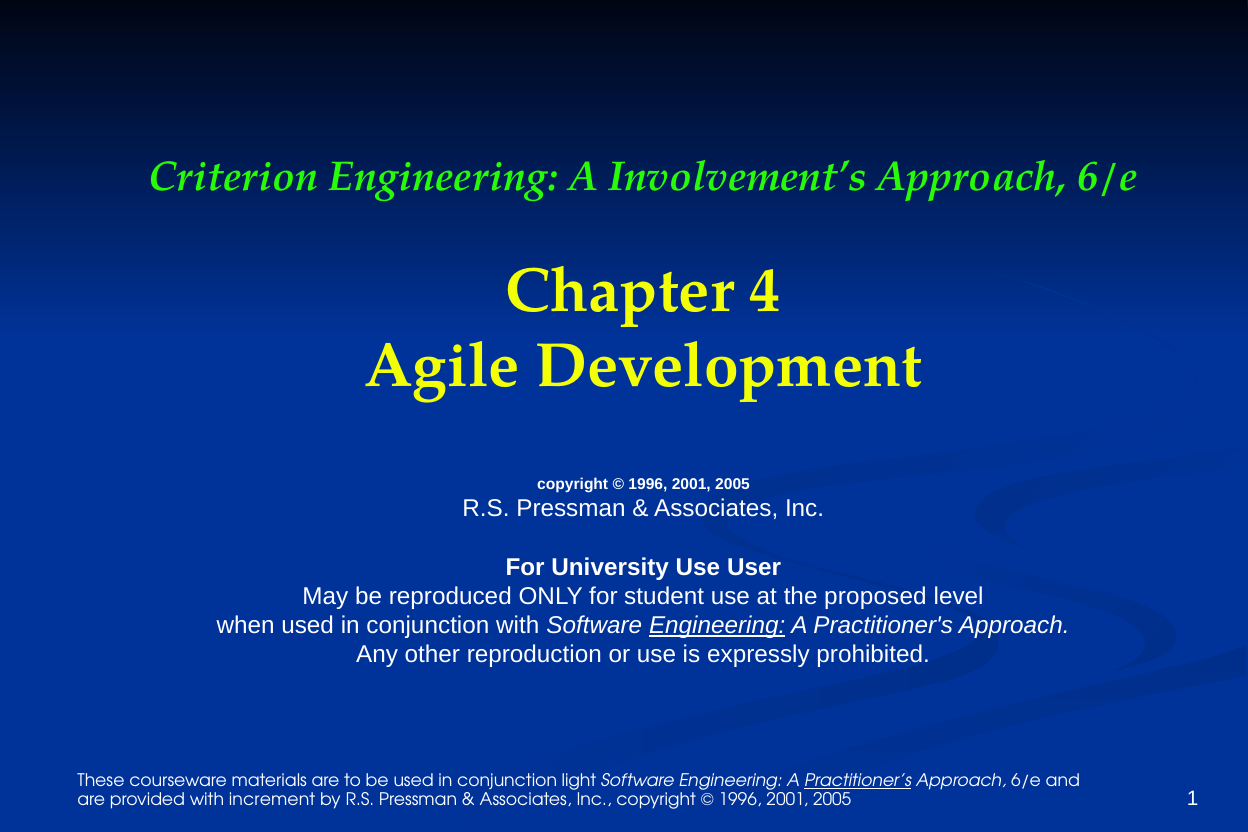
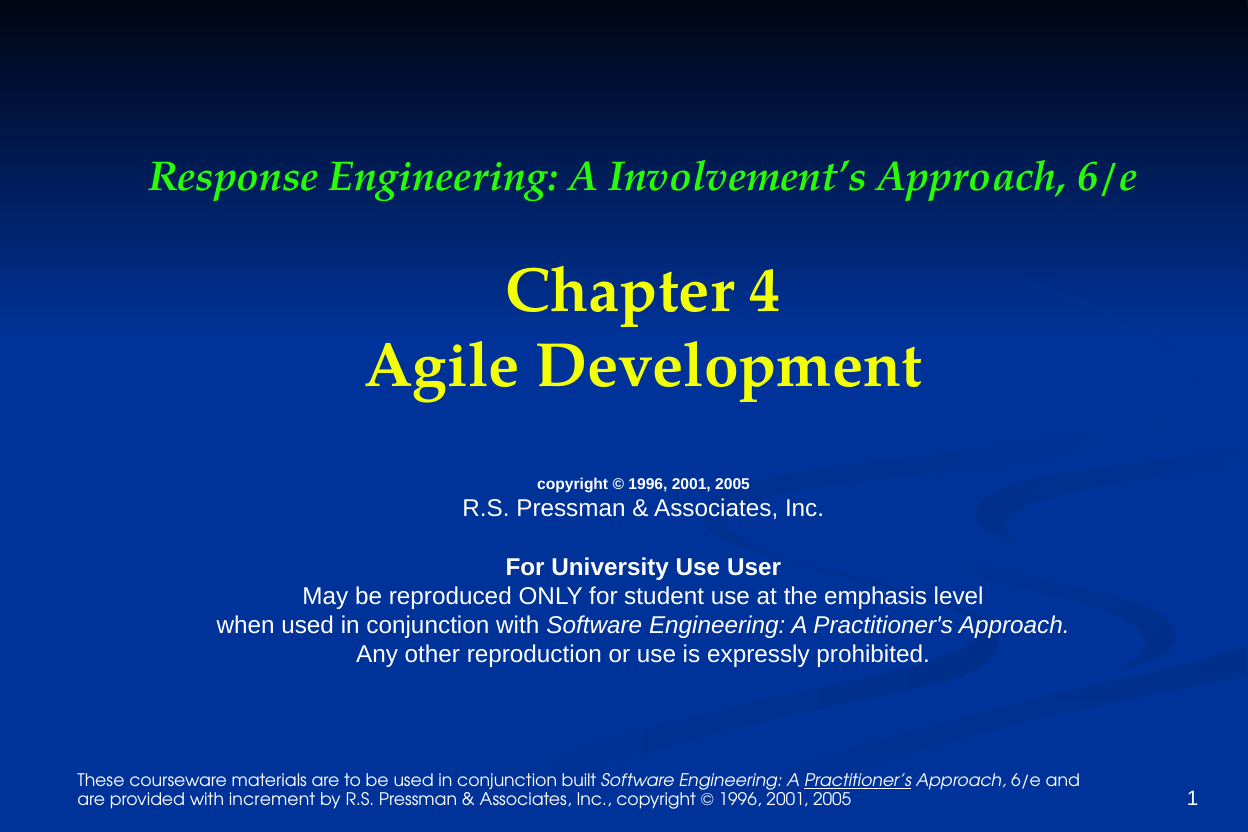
Criterion: Criterion -> Response
proposed: proposed -> emphasis
Engineering at (717, 625) underline: present -> none
light: light -> built
